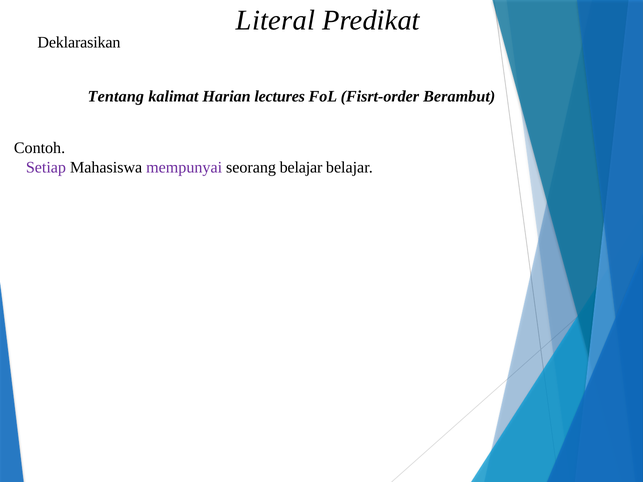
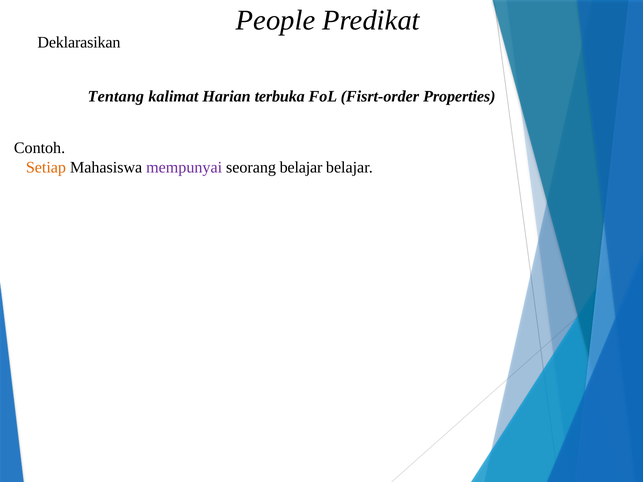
Literal: Literal -> People
lectures: lectures -> terbuka
Berambut: Berambut -> Properties
Setiap colour: purple -> orange
